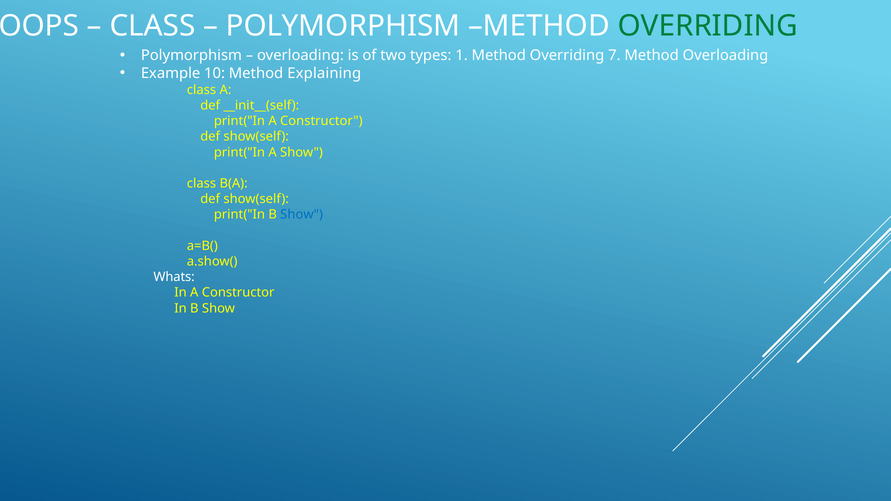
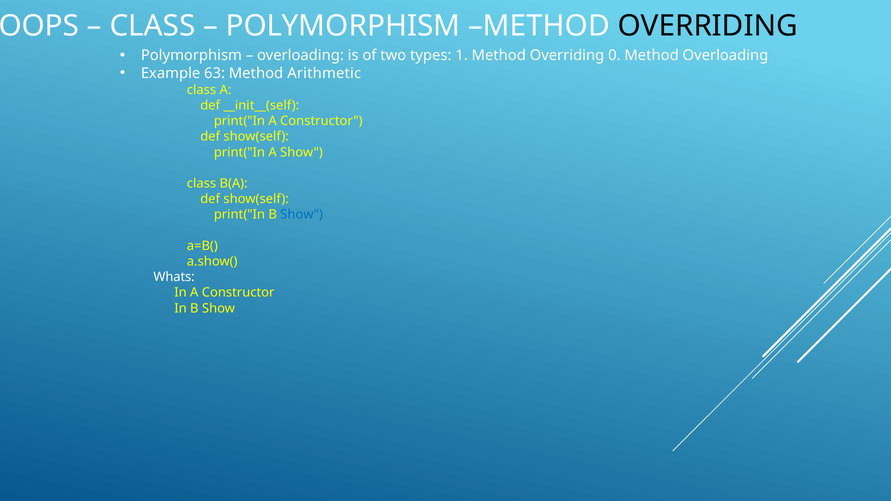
OVERRIDING at (708, 26) colour: green -> black
7: 7 -> 0
10: 10 -> 63
Explaining: Explaining -> Arithmetic
